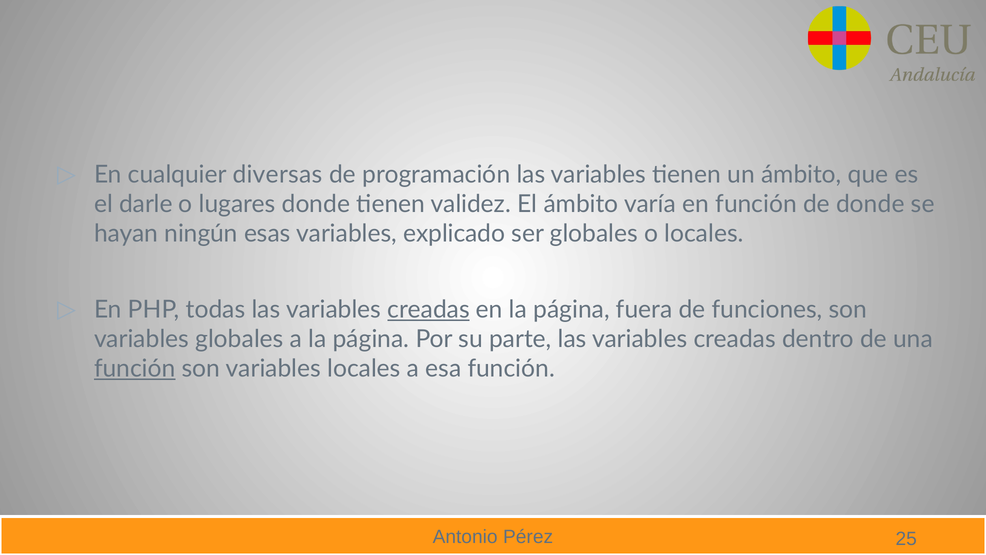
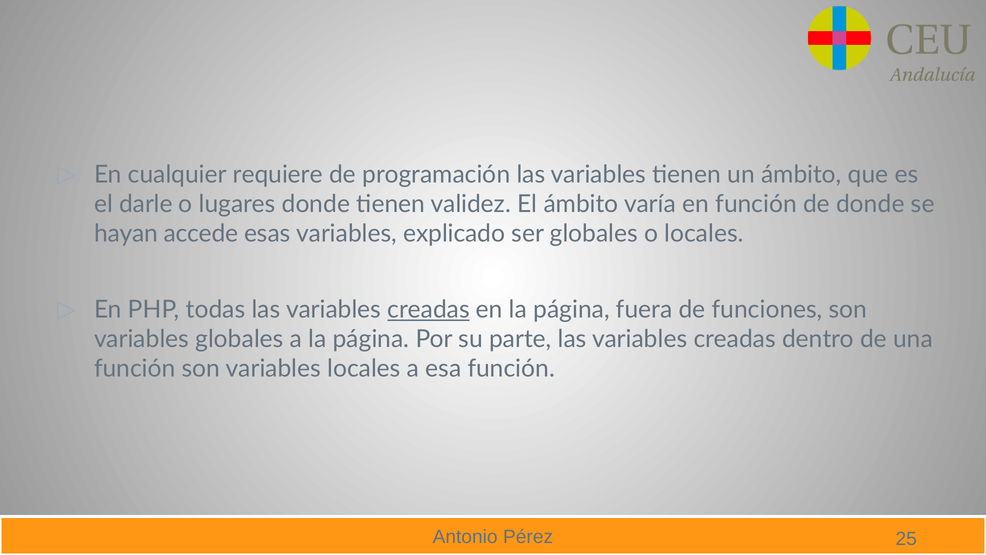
diversas: diversas -> requiere
ningún: ningún -> accede
función at (135, 368) underline: present -> none
